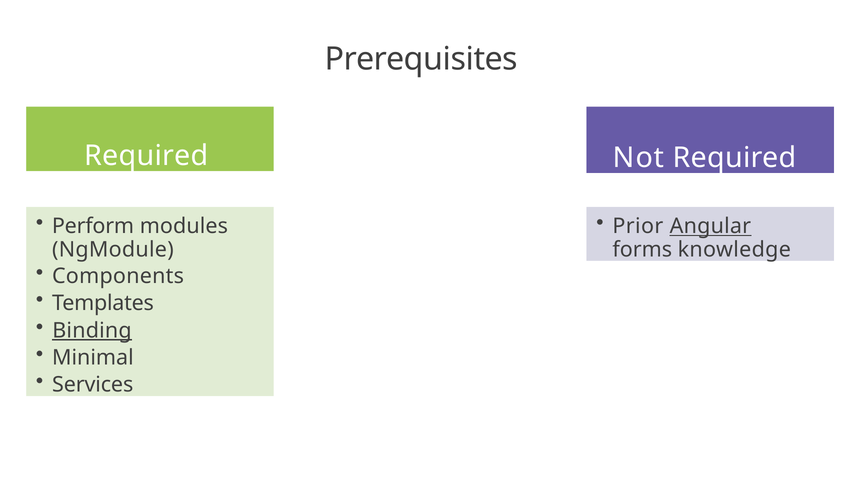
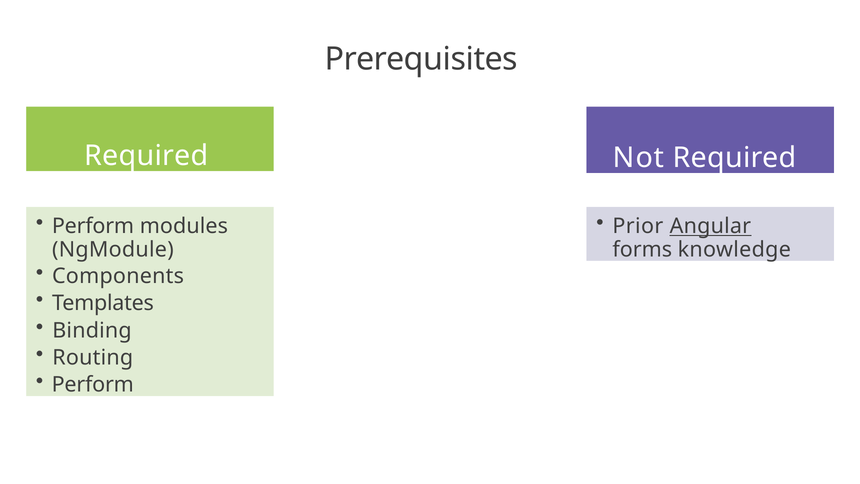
Binding underline: present -> none
Minimal: Minimal -> Routing
Services at (93, 384): Services -> Perform
